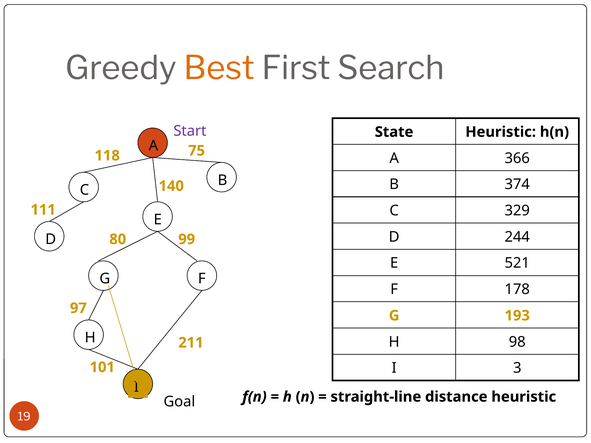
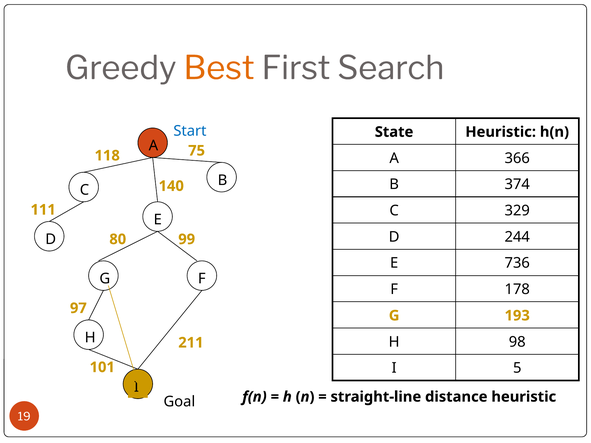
Start colour: purple -> blue
521: 521 -> 736
3: 3 -> 5
